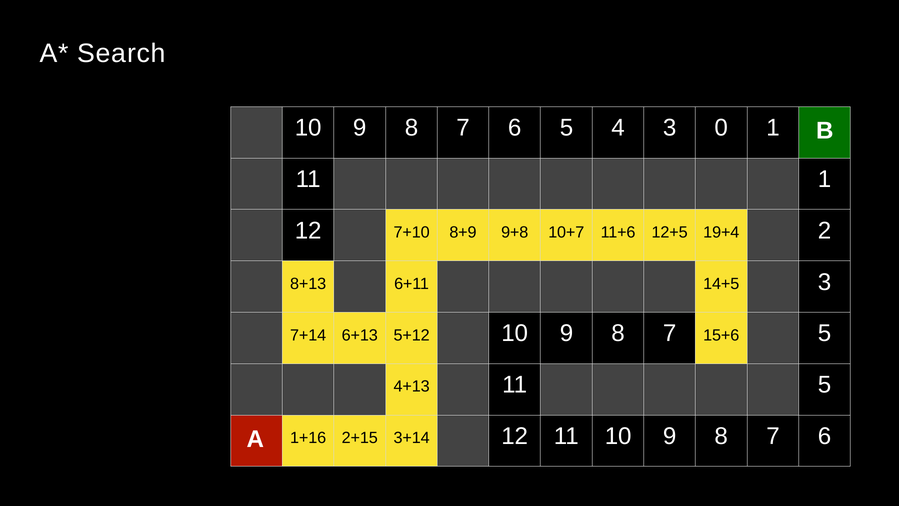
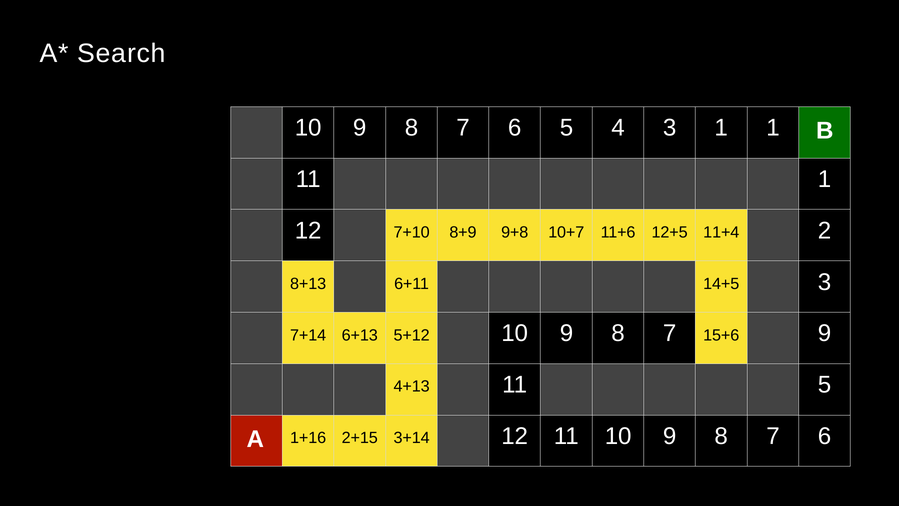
3 0: 0 -> 1
19+4: 19+4 -> 11+4
15+6 5: 5 -> 9
